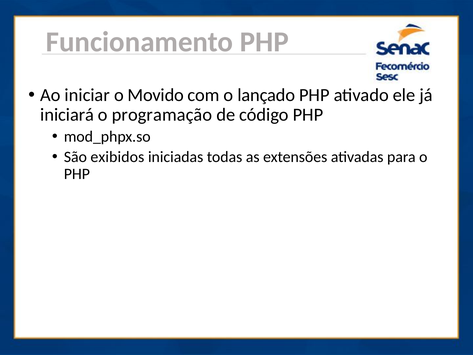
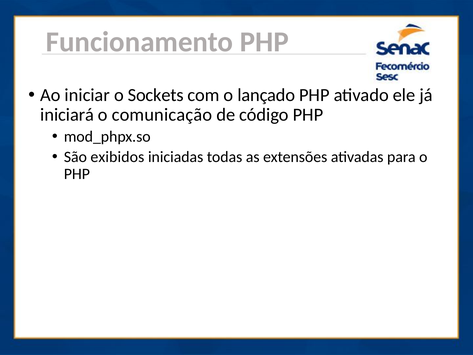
Movido: Movido -> Sockets
programação: programação -> comunicação
